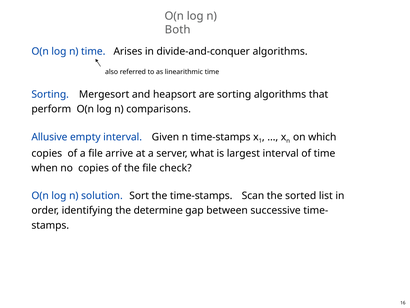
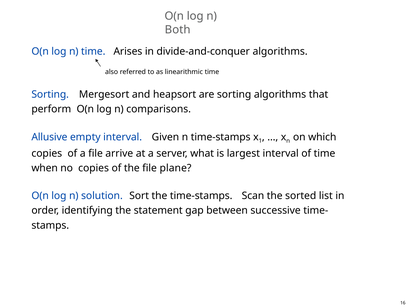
check: check -> plane
determine: determine -> statement
